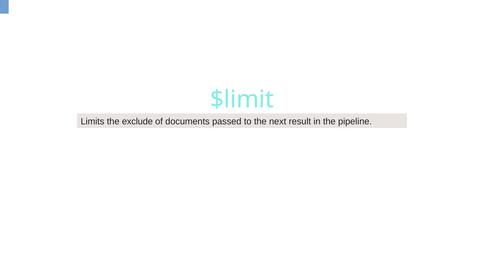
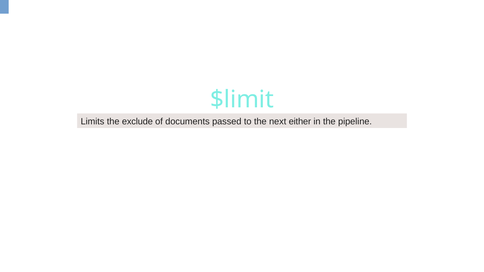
result: result -> either
